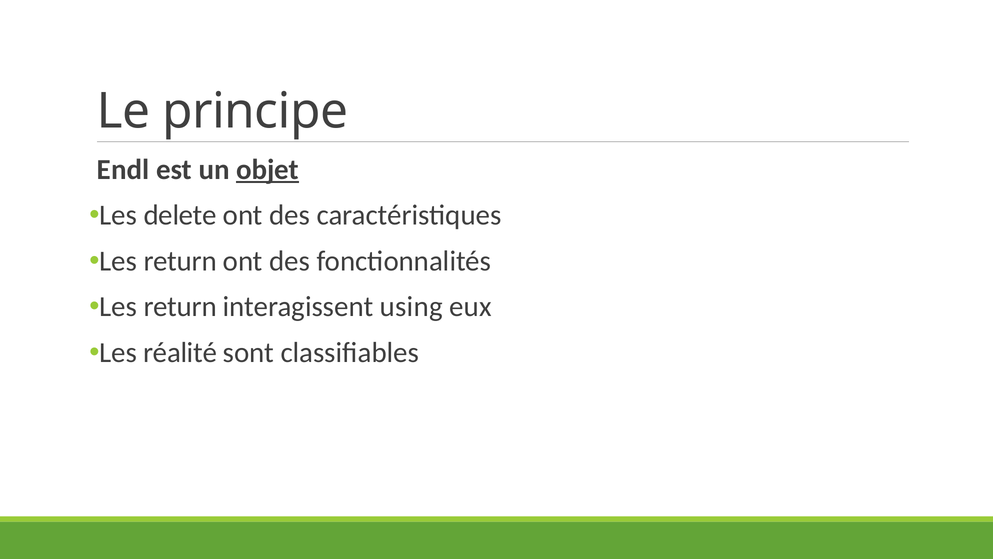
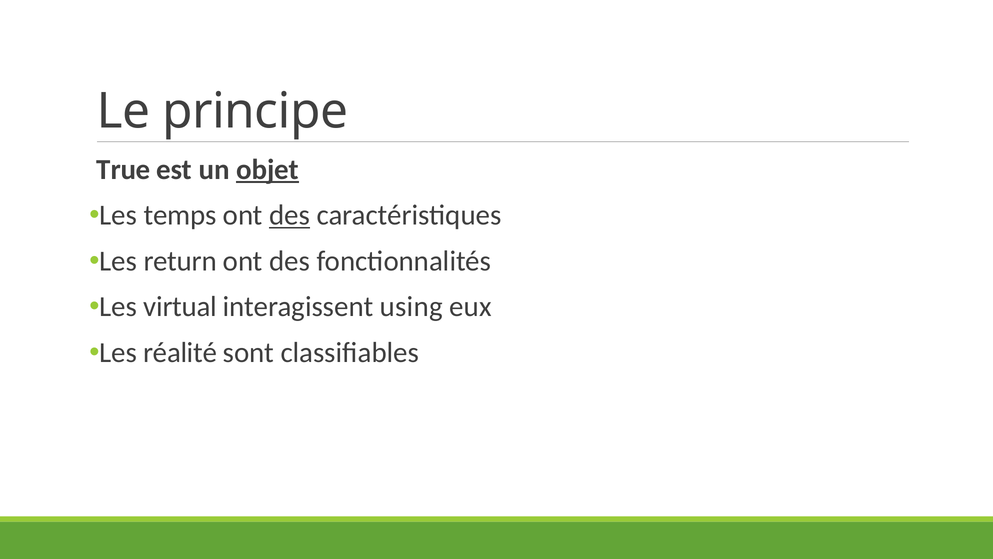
Endl: Endl -> True
delete: delete -> temps
des at (290, 215) underline: none -> present
return at (180, 307): return -> virtual
